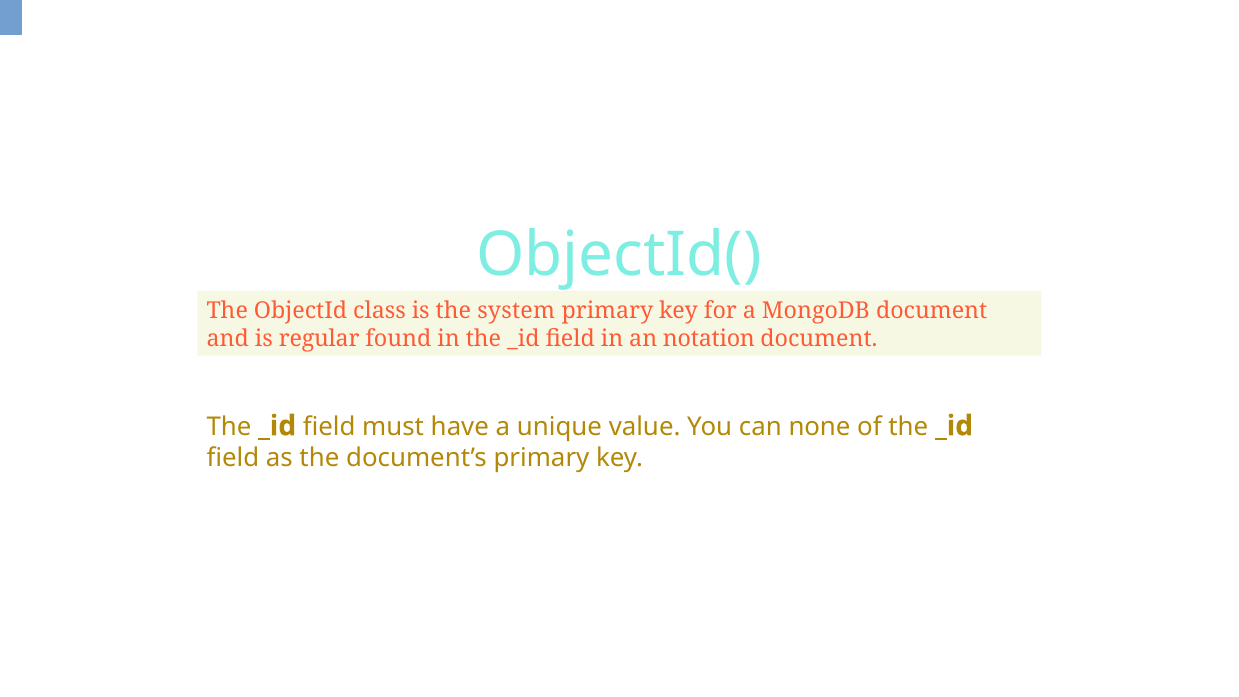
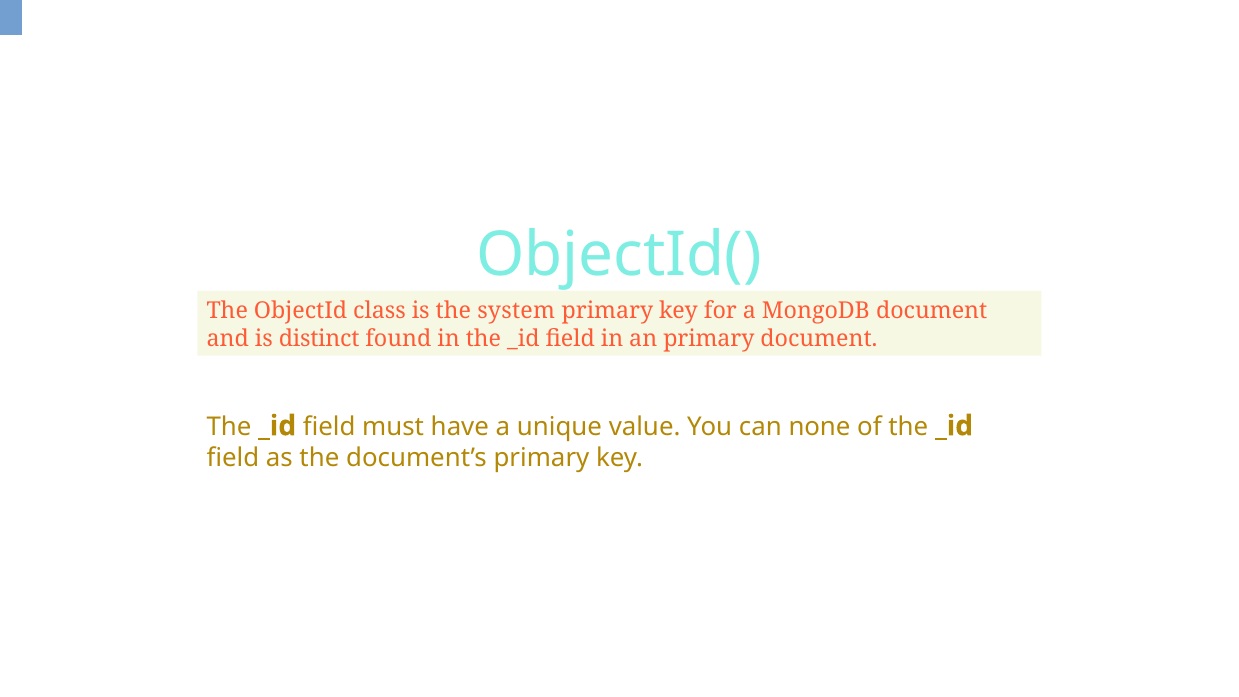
regular: regular -> distinct
an notation: notation -> primary
